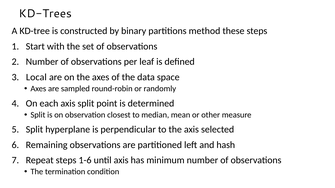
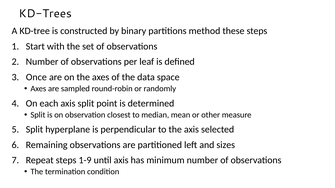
Local: Local -> Once
hash: hash -> sizes
1-6: 1-6 -> 1-9
